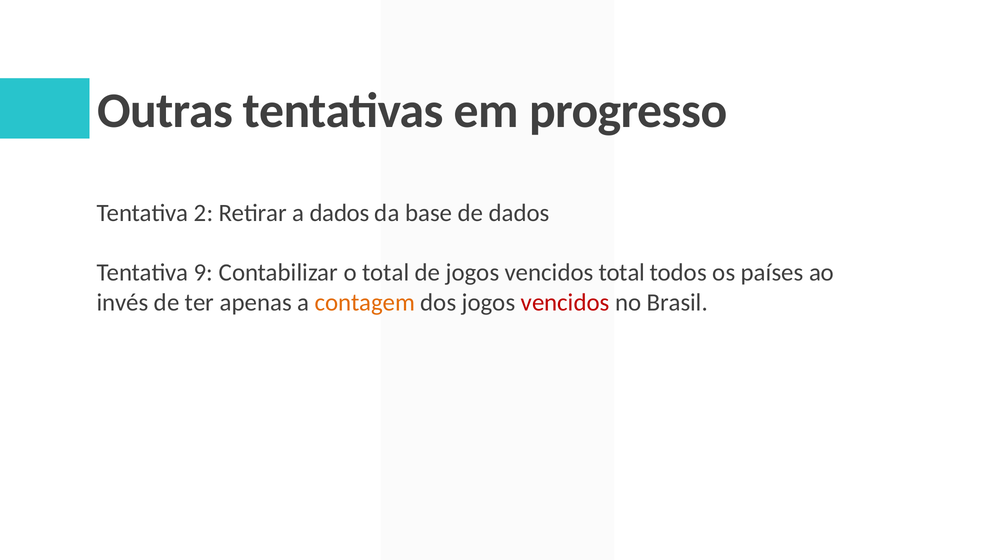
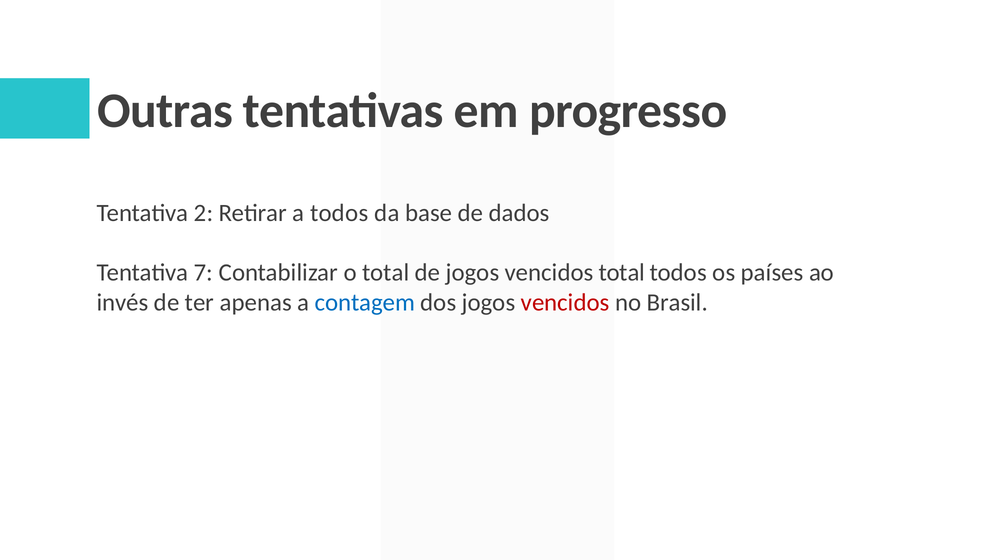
a dados: dados -> todos
9: 9 -> 7
contagem colour: orange -> blue
